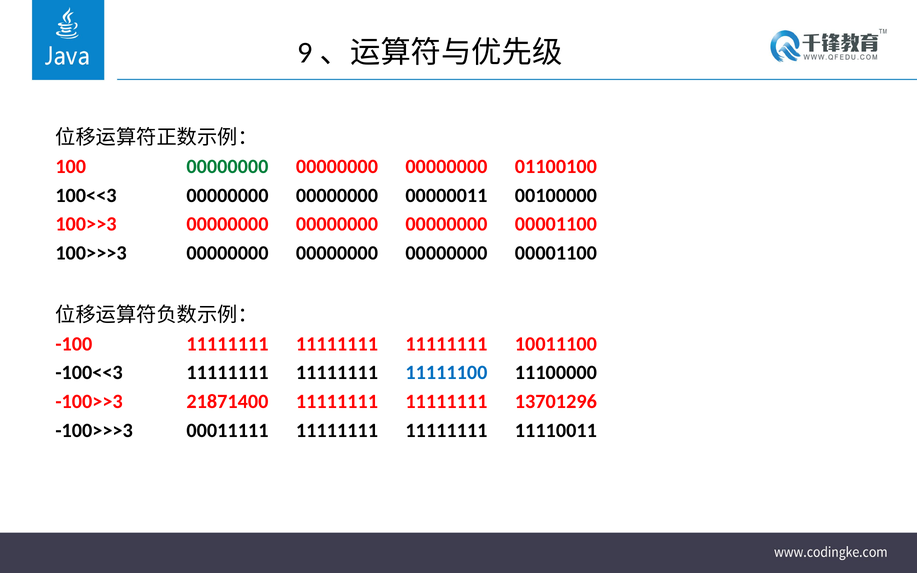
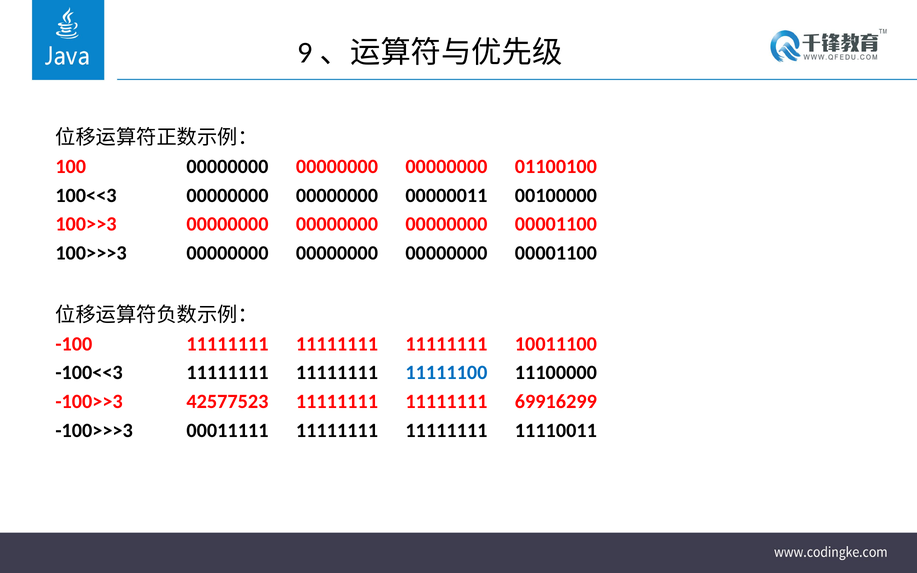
00000000 at (227, 167) colour: green -> black
21871400: 21871400 -> 42577523
13701296: 13701296 -> 69916299
